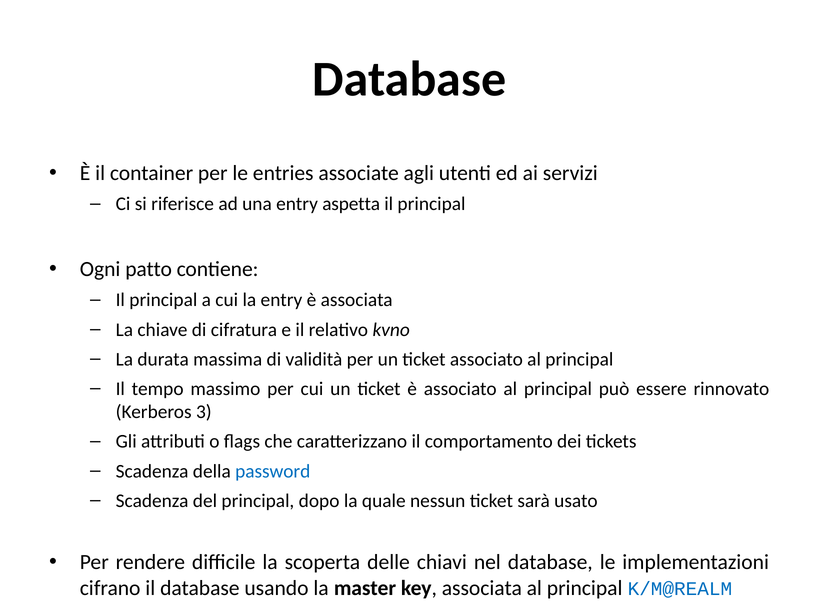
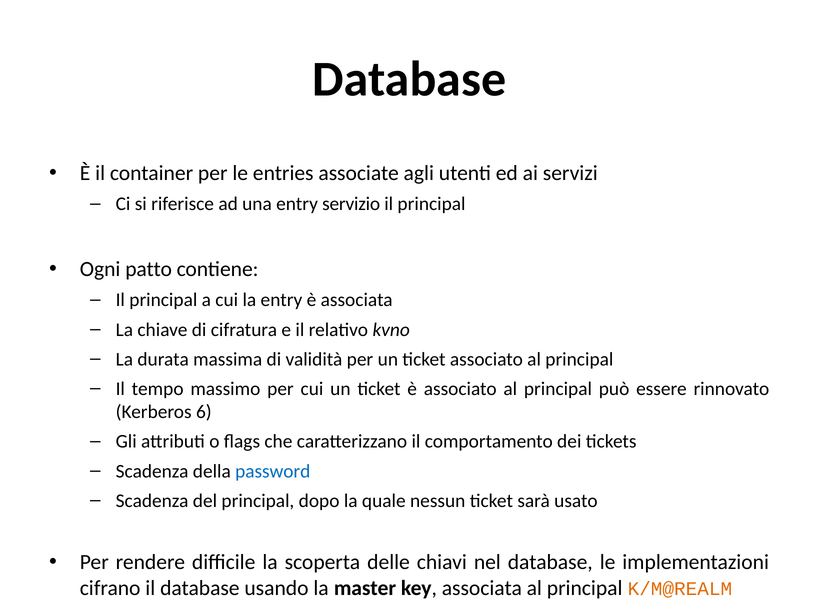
aspetta: aspetta -> servizio
3: 3 -> 6
K/M@REALM colour: blue -> orange
